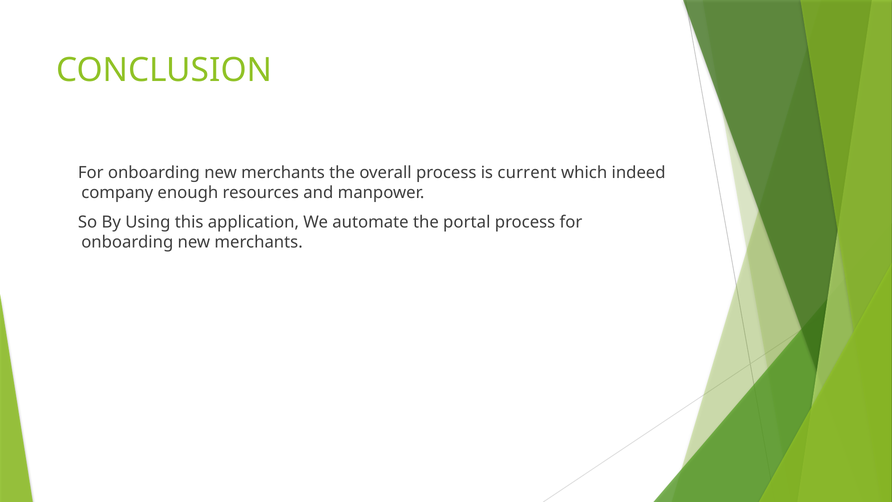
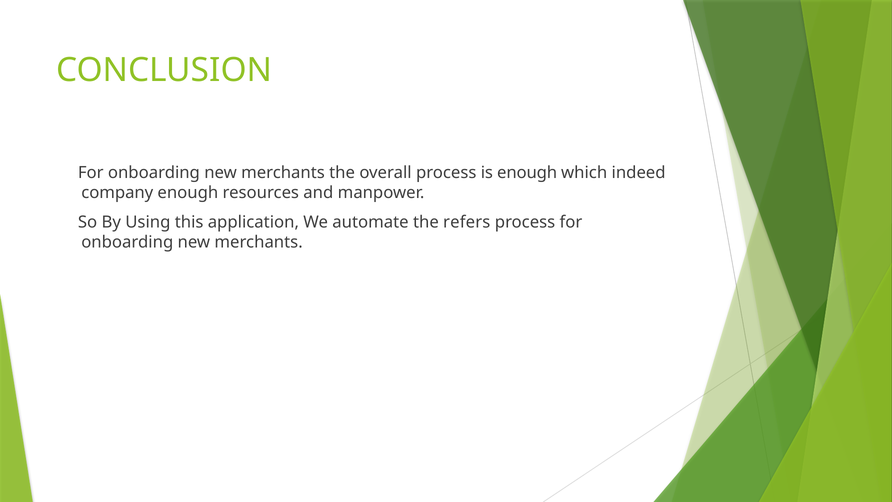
is current: current -> enough
portal: portal -> refers
